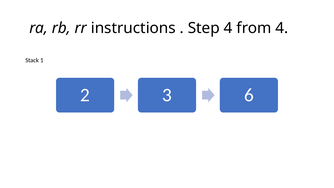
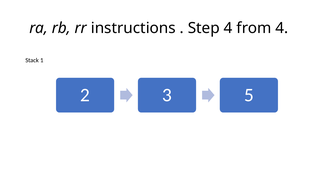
6: 6 -> 5
